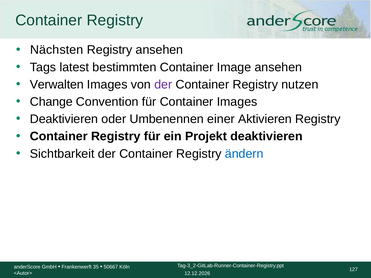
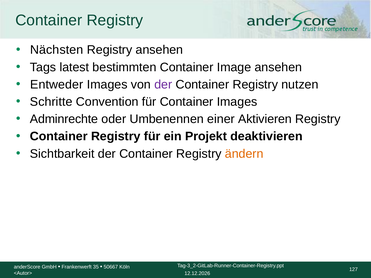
Verwalten: Verwalten -> Entweder
Change: Change -> Schritte
Deaktivieren at (64, 119): Deaktivieren -> Adminrechte
ändern colour: blue -> orange
